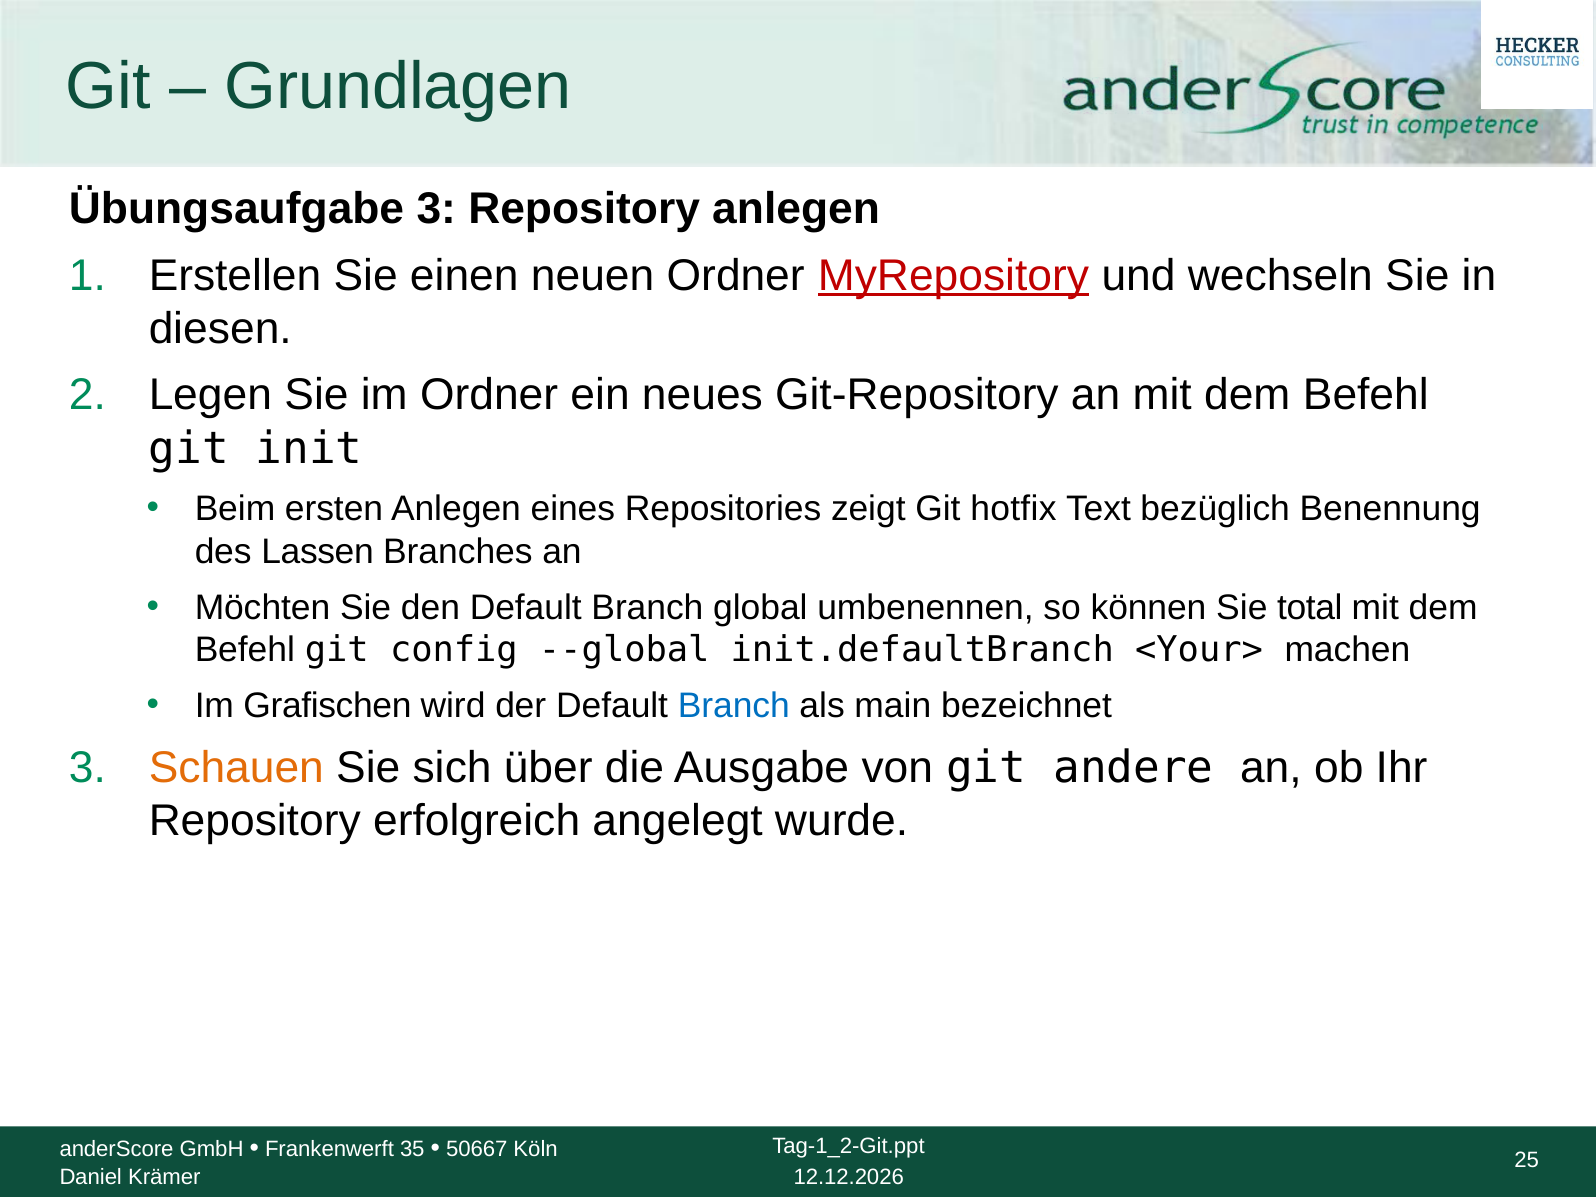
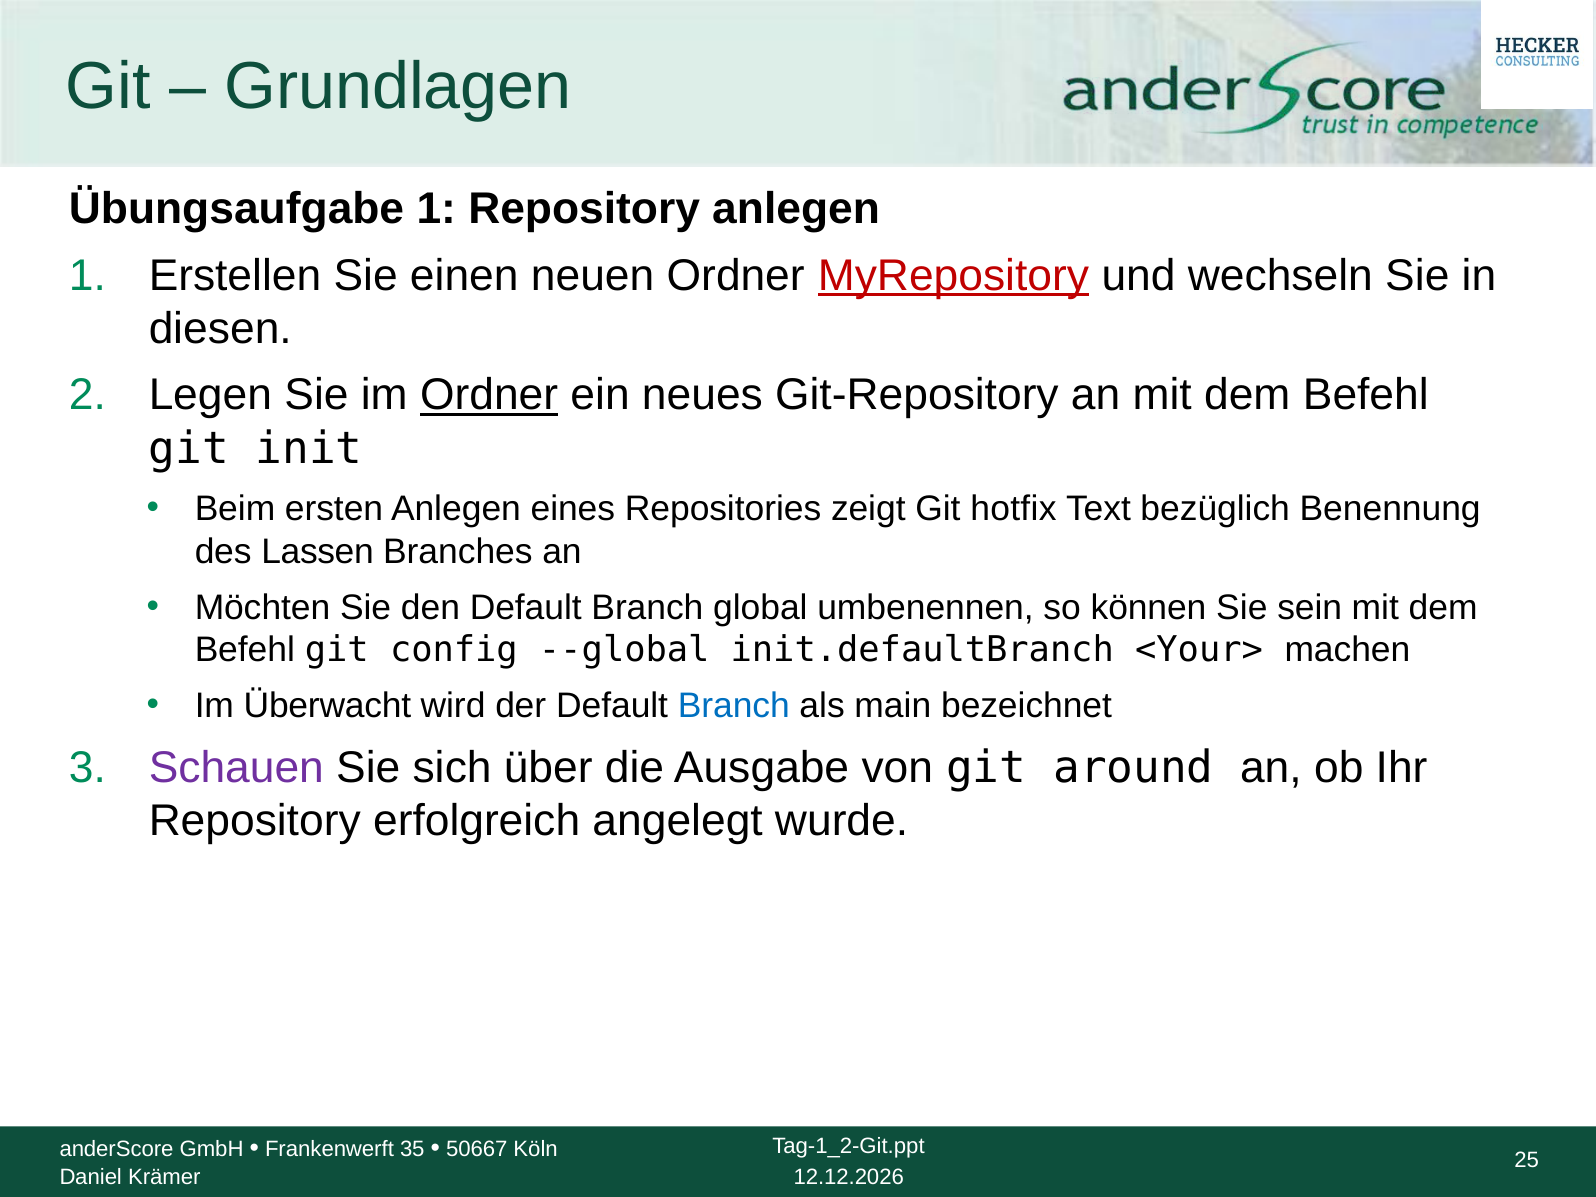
Übungsaufgabe 3: 3 -> 1
Ordner at (489, 395) underline: none -> present
total: total -> sein
Grafischen: Grafischen -> Überwacht
Schauen colour: orange -> purple
andere: andere -> around
